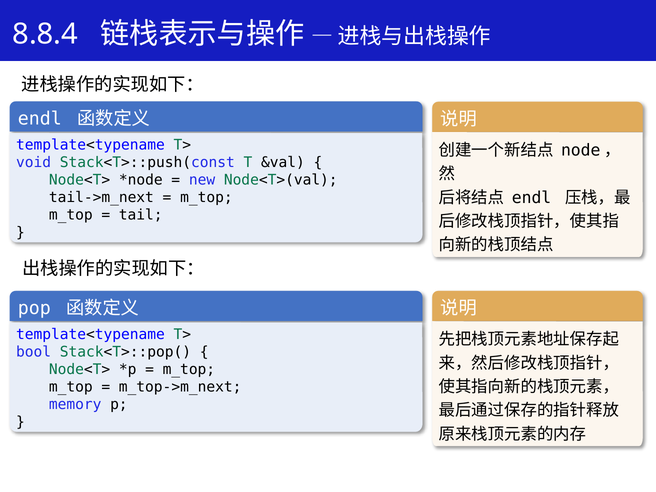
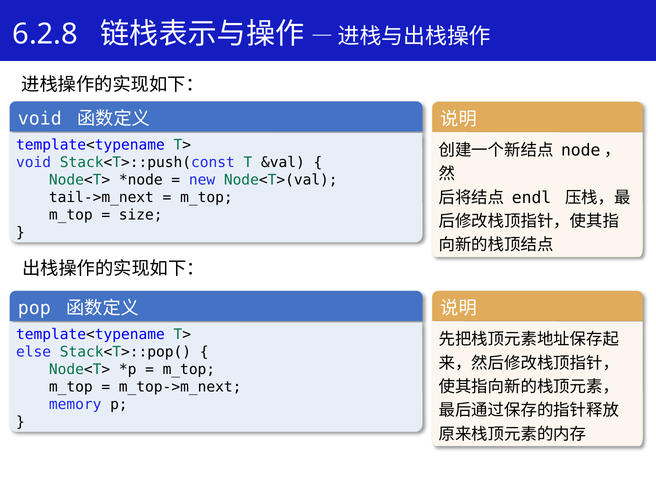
8.8.4: 8.8.4 -> 6.2.8
endl at (40, 119): endl -> void
tail: tail -> size
bool: bool -> else
